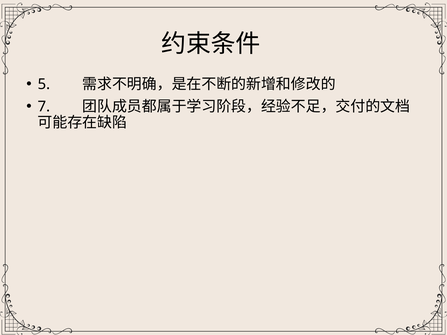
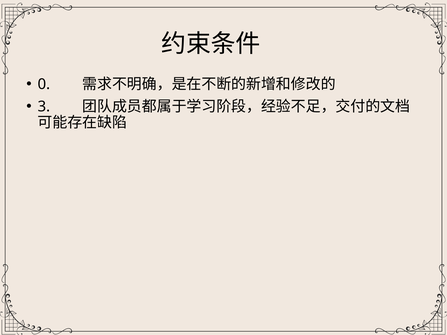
5: 5 -> 0
7: 7 -> 3
